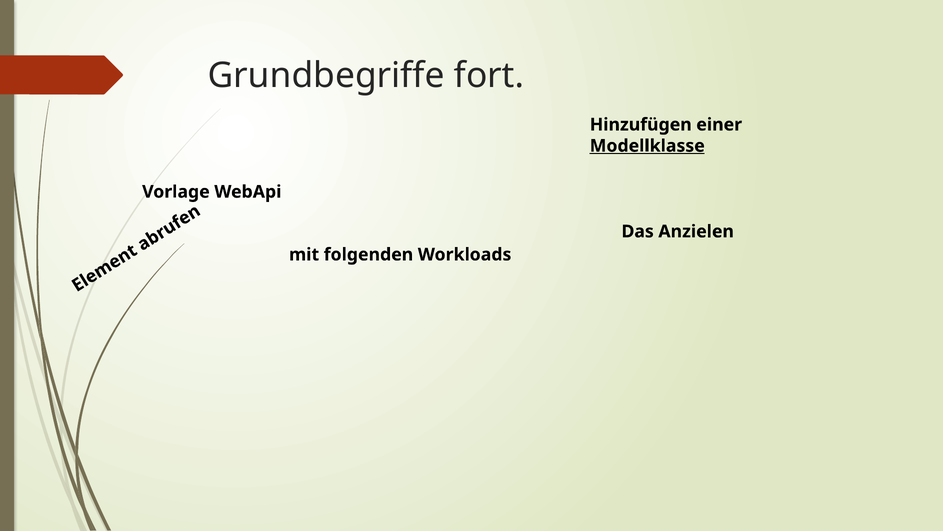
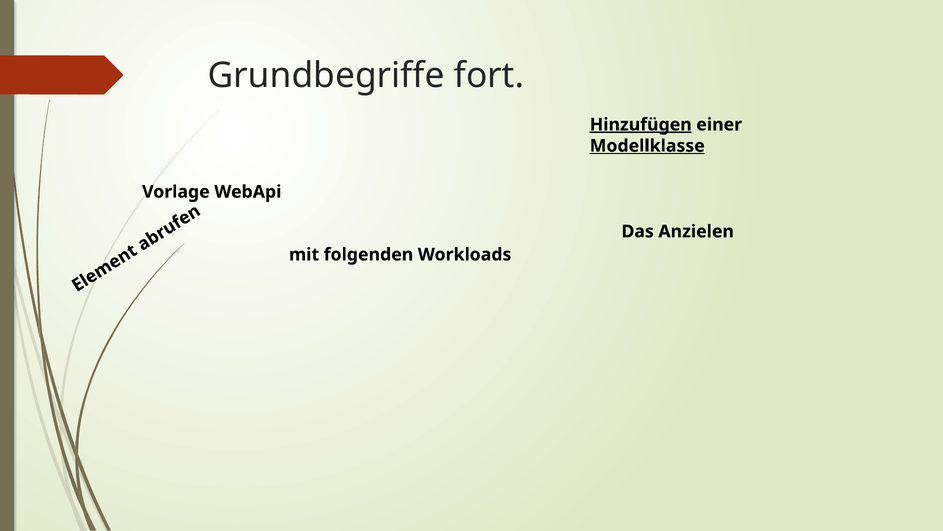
Hinzufügen underline: none -> present
